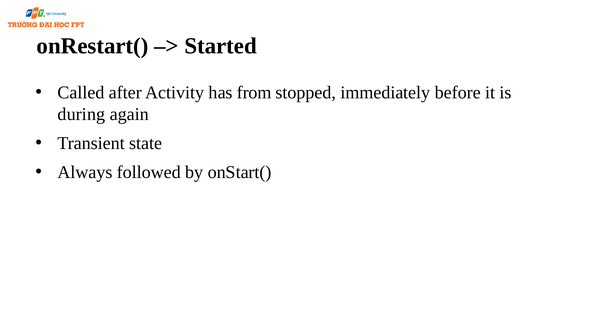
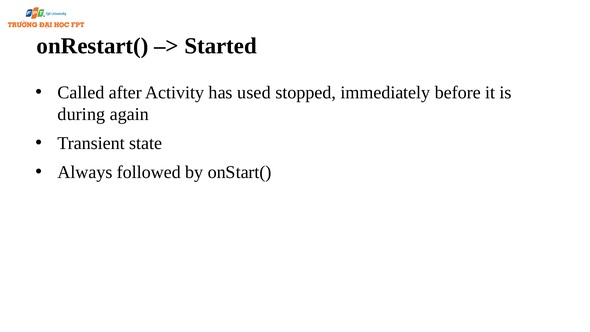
from: from -> used
